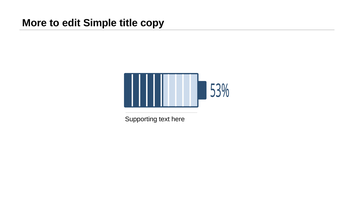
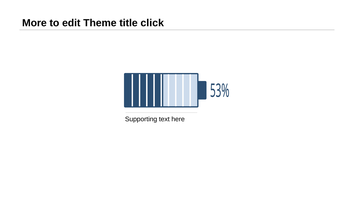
Simple: Simple -> Theme
copy: copy -> click
